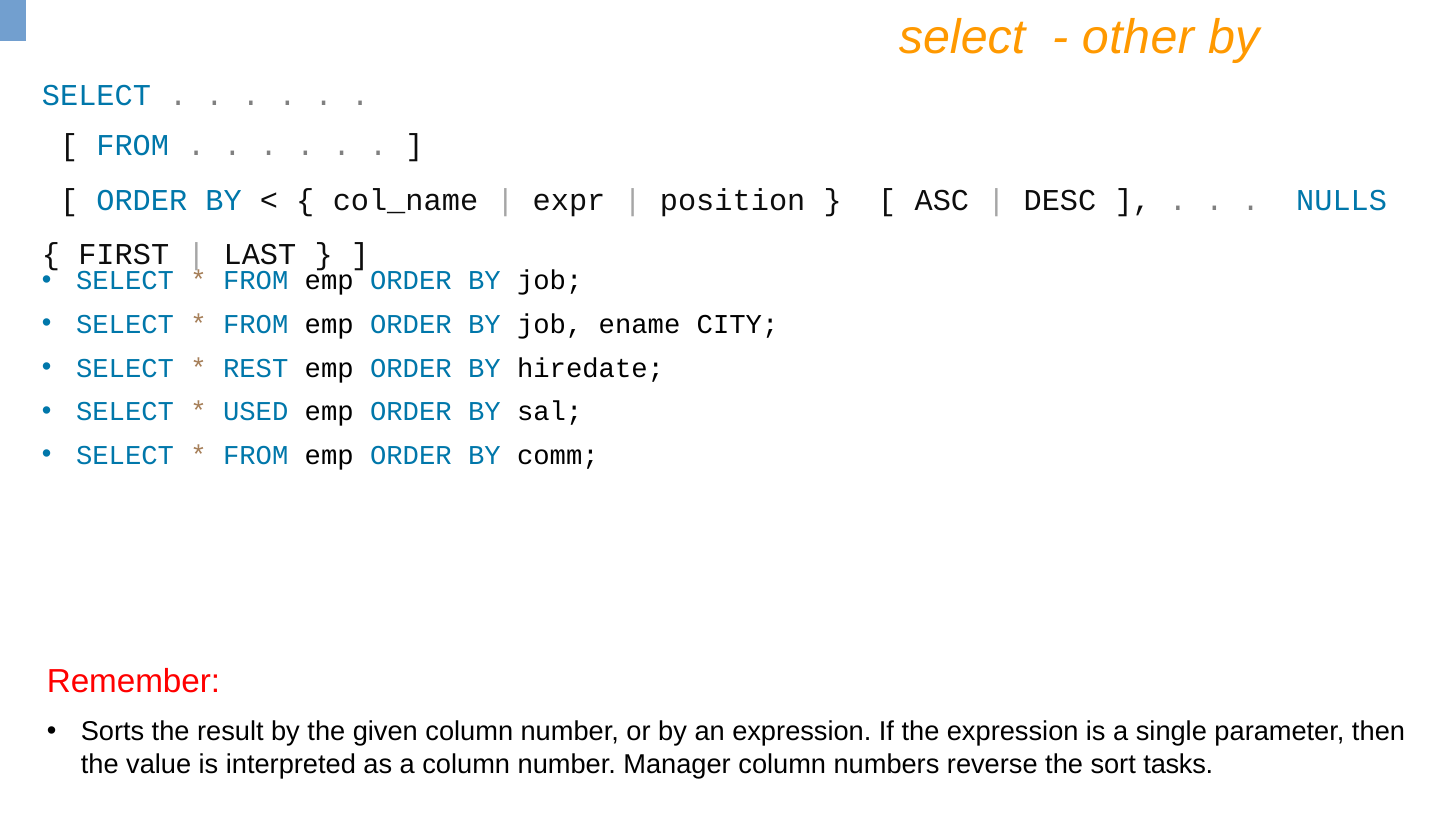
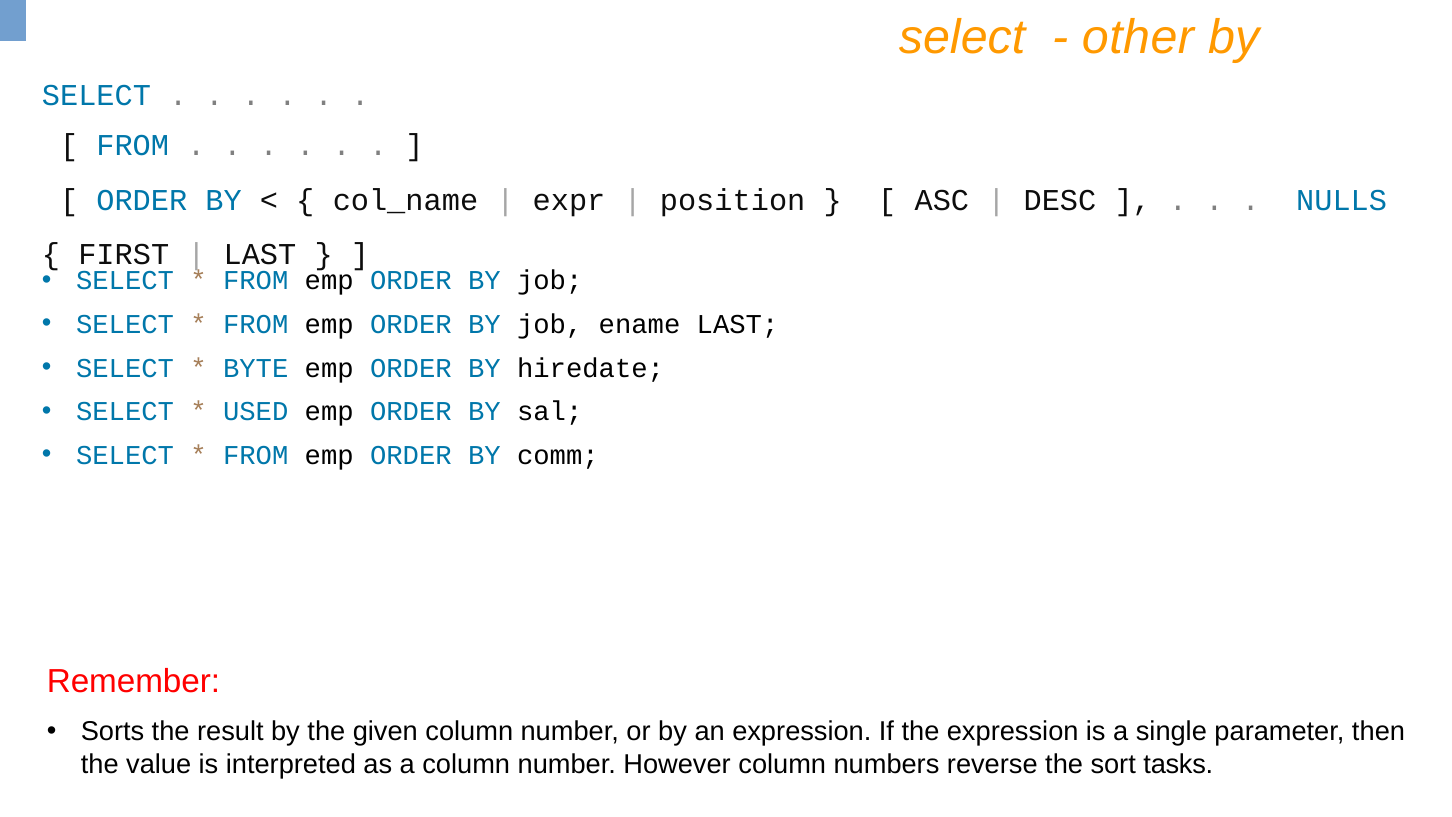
ename CITY: CITY -> LAST
REST: REST -> BYTE
Manager: Manager -> However
